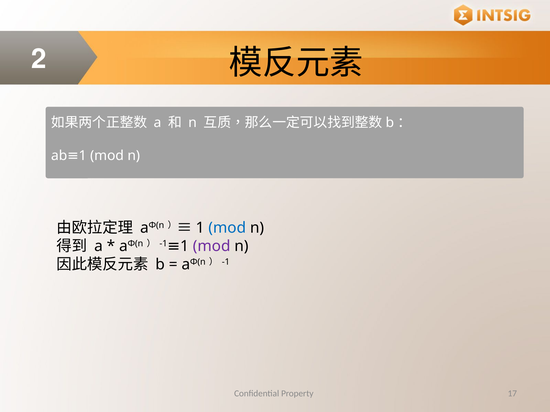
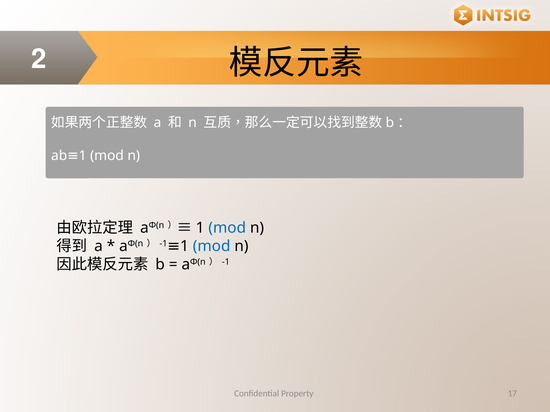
mod at (212, 246) colour: purple -> blue
